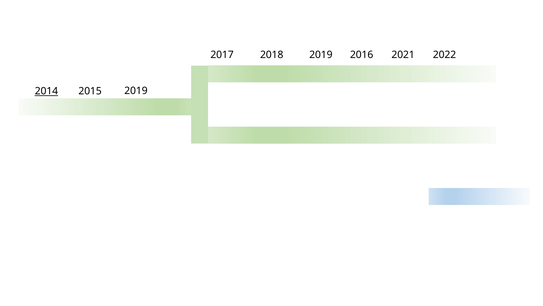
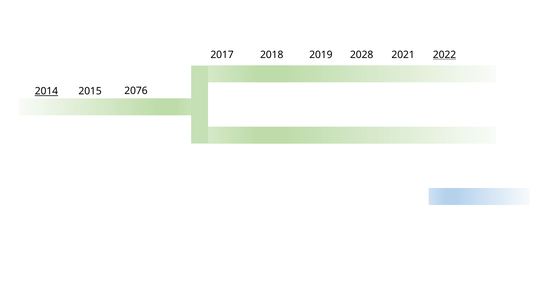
2016: 2016 -> 2028
2022 underline: none -> present
2015 2019: 2019 -> 2076
